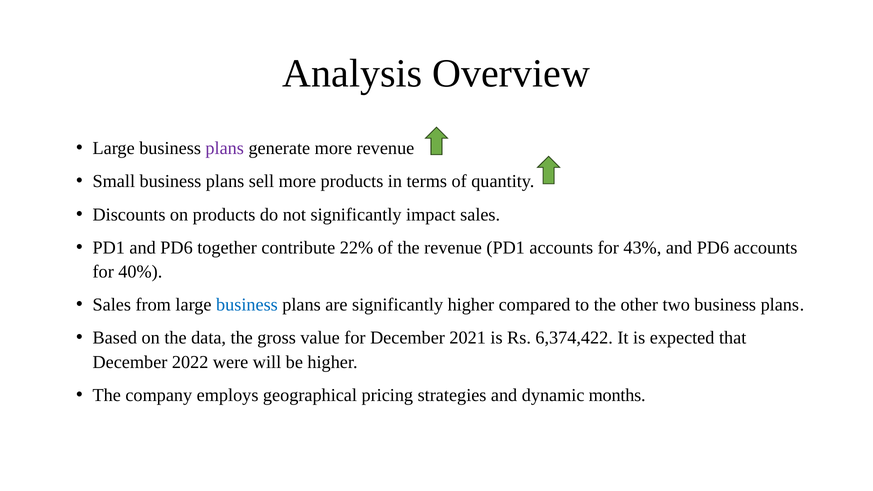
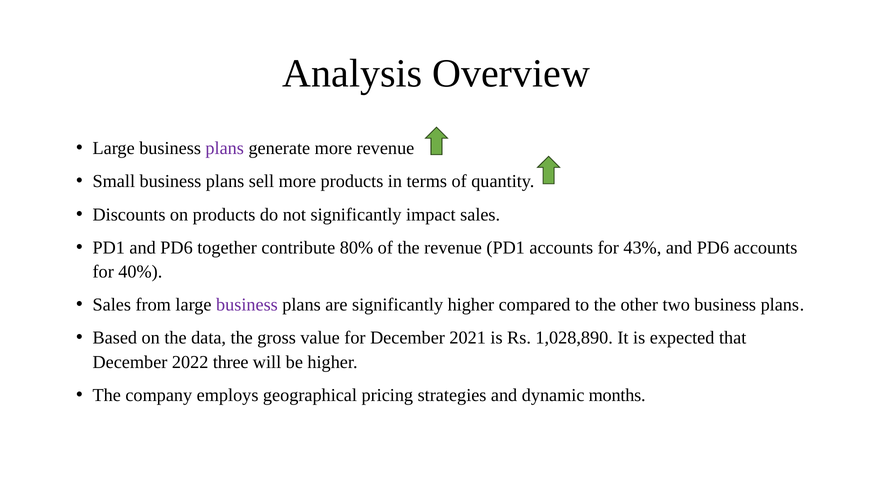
22%: 22% -> 80%
business at (247, 305) colour: blue -> purple
6,374,422: 6,374,422 -> 1,028,890
were: were -> three
